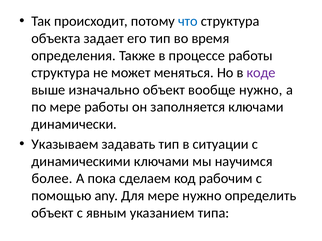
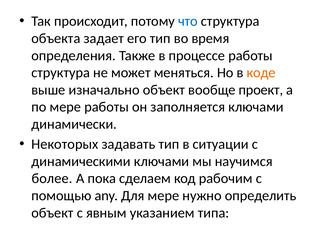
коде colour: purple -> orange
вообще нужно: нужно -> проект
Указываем: Указываем -> Некоторых
